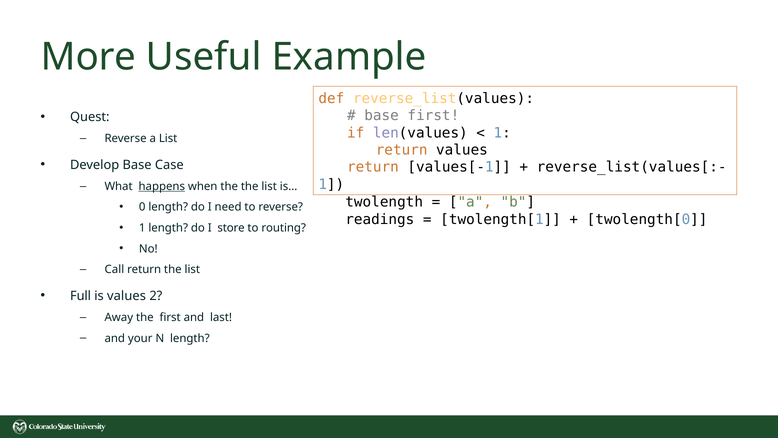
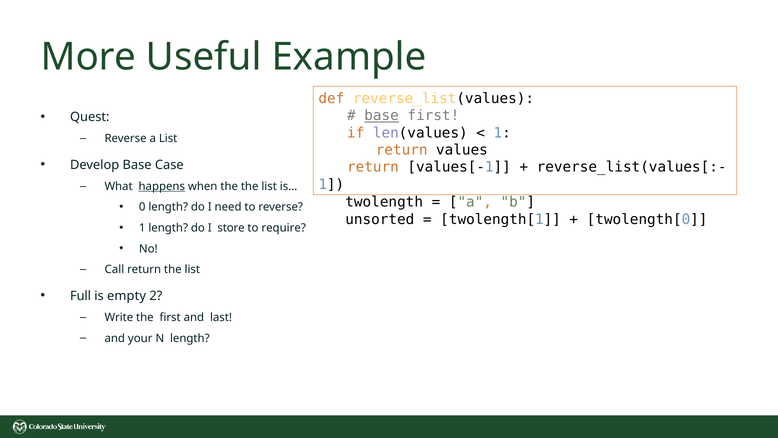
base at (382, 116) underline: none -> present
readings: readings -> unsorted
routing: routing -> require
is values: values -> empty
Away: Away -> Write
